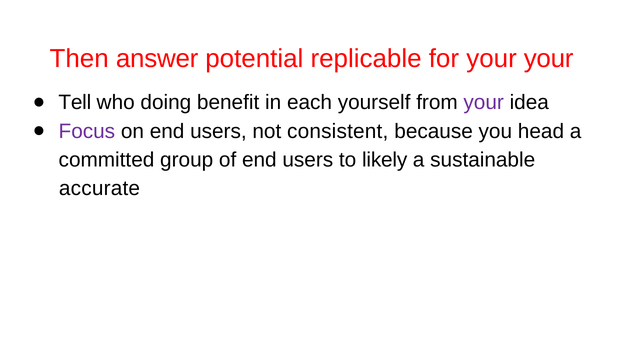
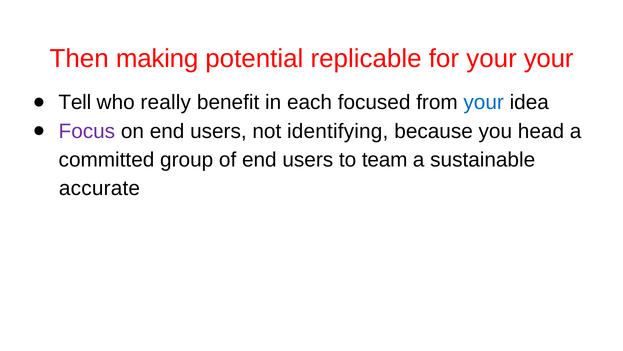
answer: answer -> making
doing: doing -> really
yourself: yourself -> focused
your at (484, 102) colour: purple -> blue
consistent: consistent -> identifying
likely: likely -> team
